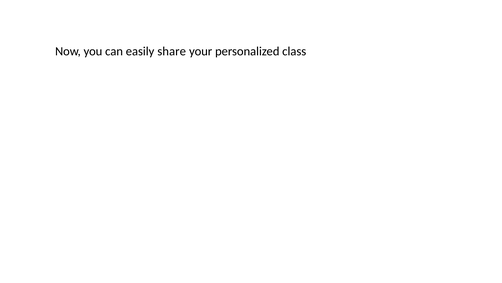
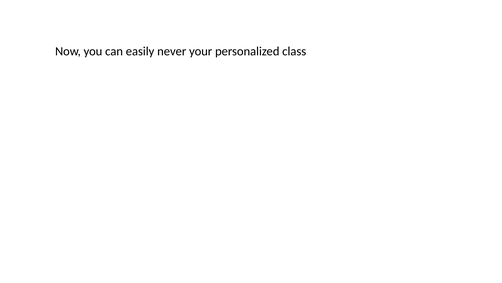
share: share -> never
